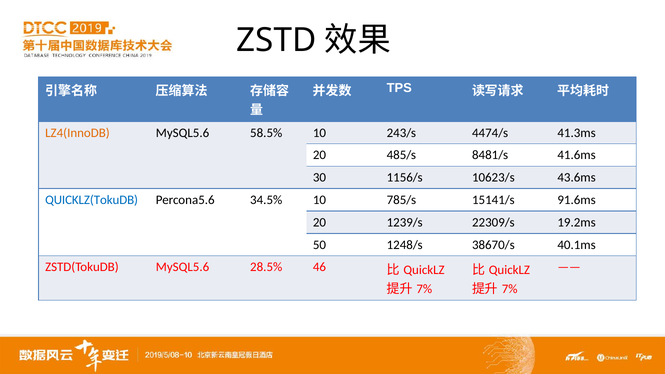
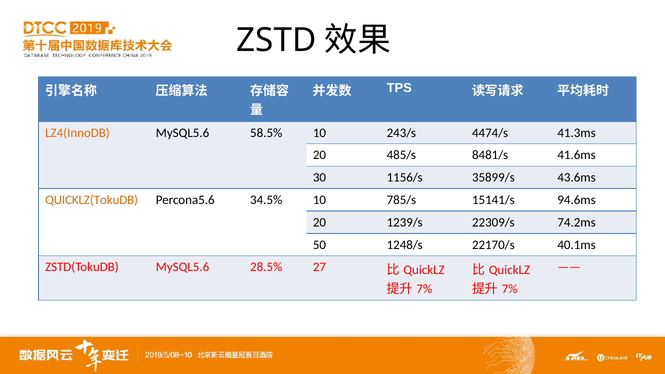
10623/s: 10623/s -> 35899/s
QUICKLZ(TokuDB colour: blue -> orange
91.6ms: 91.6ms -> 94.6ms
19.2ms: 19.2ms -> 74.2ms
38670/s: 38670/s -> 22170/s
46: 46 -> 27
